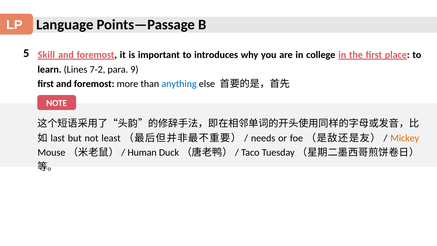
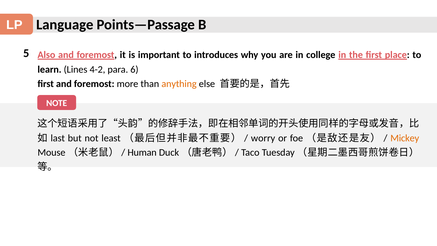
Skill: Skill -> Also
7-2: 7-2 -> 4-2
9: 9 -> 6
anything colour: blue -> orange
needs: needs -> worry
